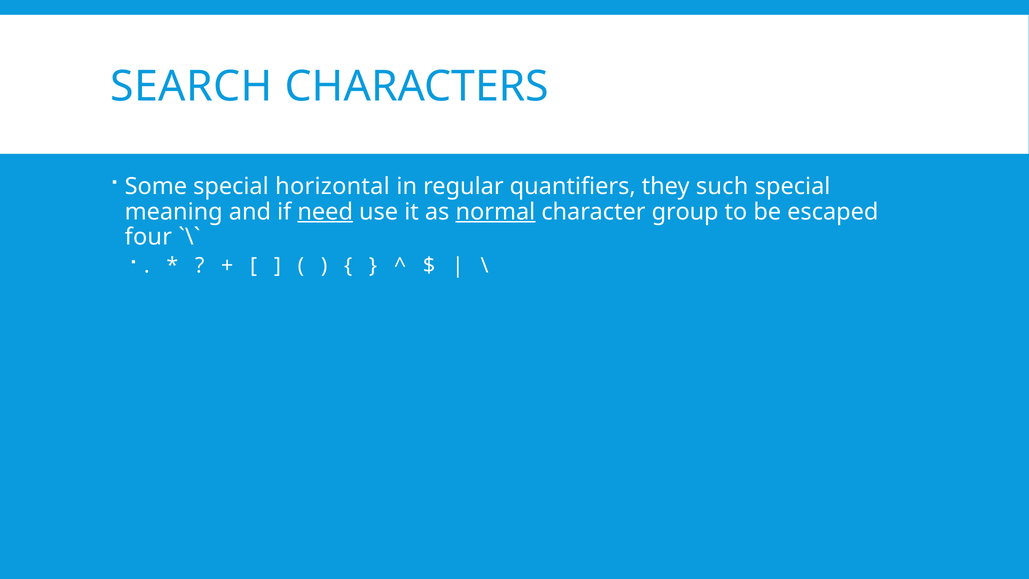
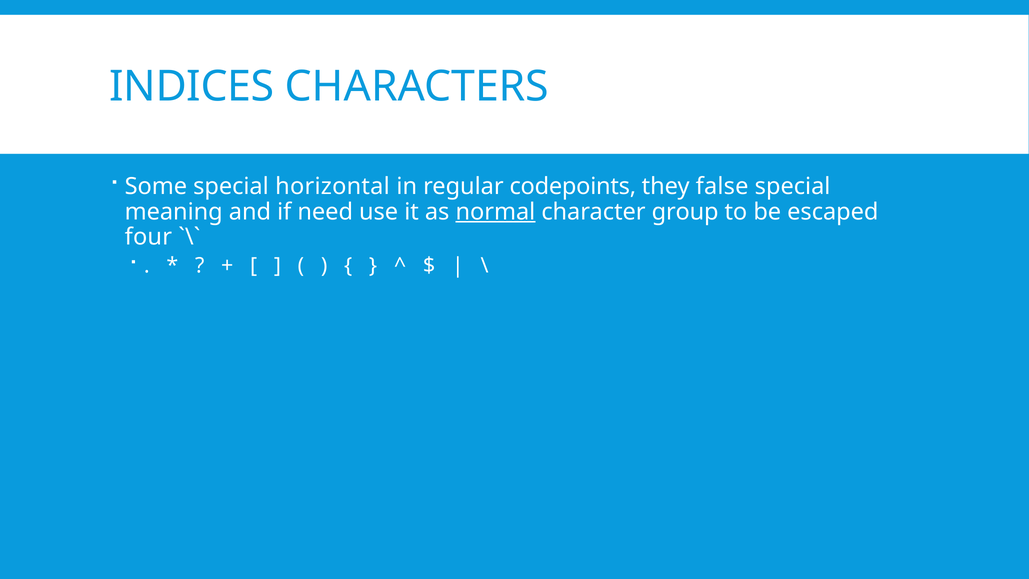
SEARCH: SEARCH -> INDICES
quantifiers: quantifiers -> codepoints
such: such -> false
need underline: present -> none
